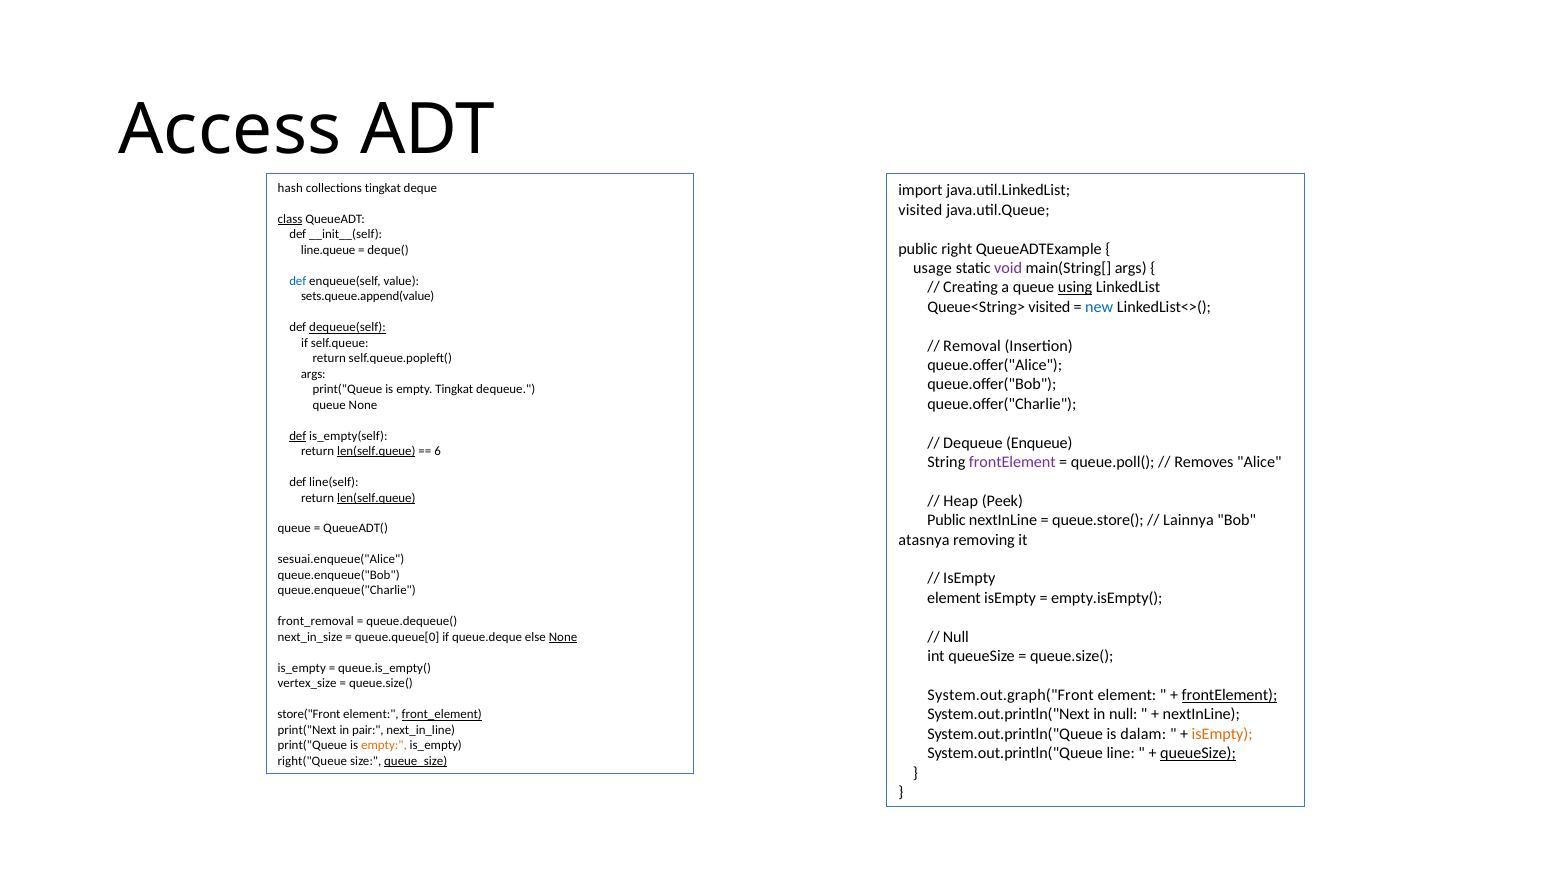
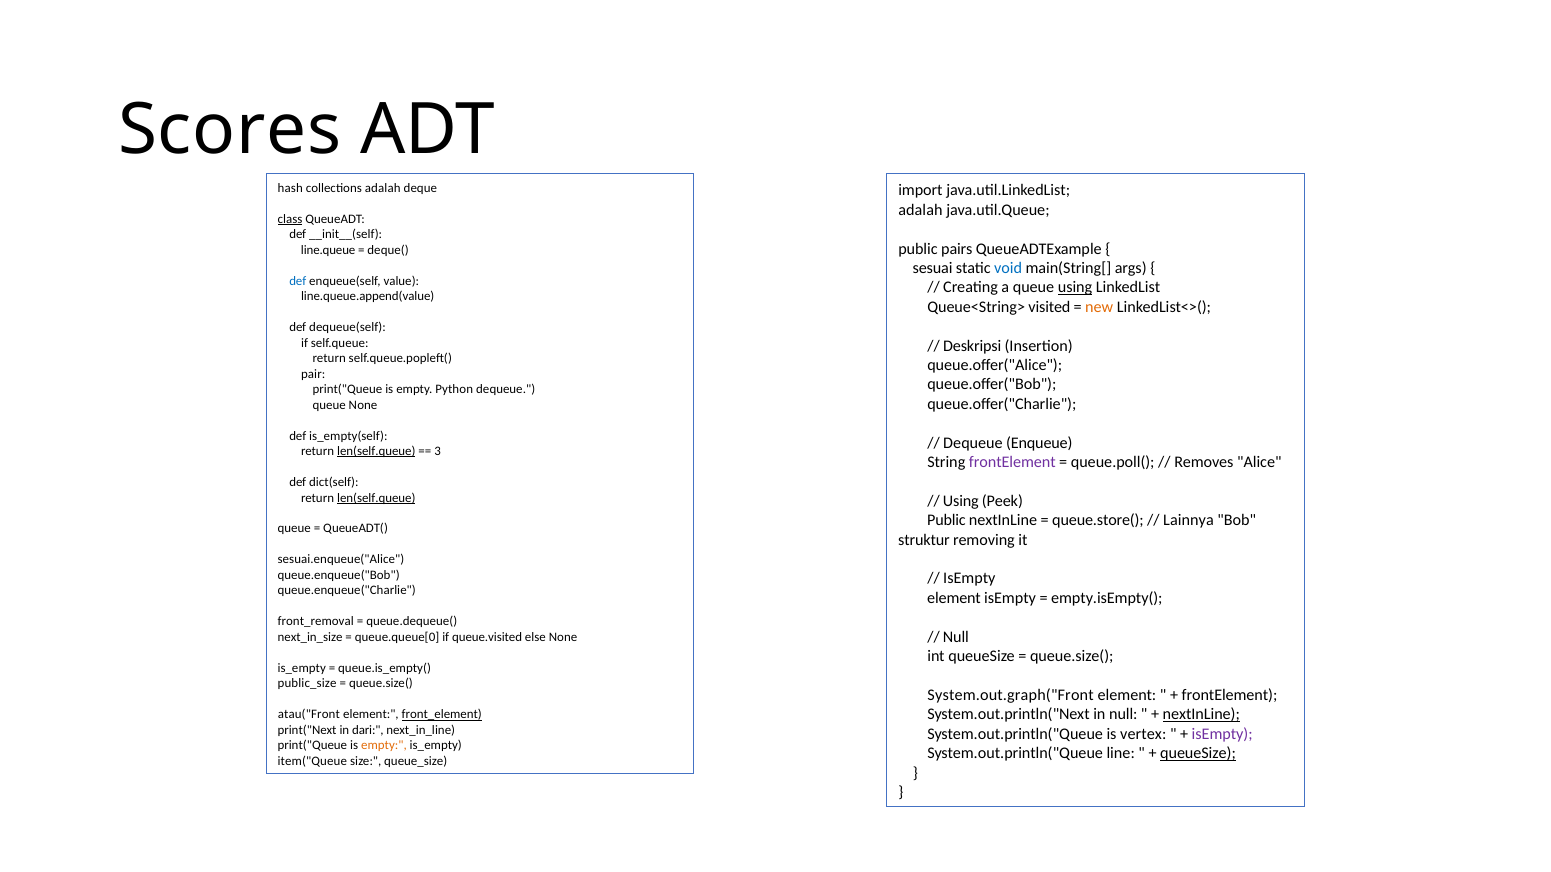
Access: Access -> Scores
collections tingkat: tingkat -> adalah
visited at (920, 210): visited -> adalah
right: right -> pairs
usage: usage -> sesuai
void colour: purple -> blue
sets.queue.append(value: sets.queue.append(value -> line.queue.append(value
new colour: blue -> orange
dequeue(self underline: present -> none
Removal: Removal -> Deskripsi
args at (313, 374): args -> pair
empty Tingkat: Tingkat -> Python
def at (298, 436) underline: present -> none
6: 6 -> 3
line(self: line(self -> dict(self
Heap at (961, 501): Heap -> Using
atasnya: atasnya -> struktur
queue.deque: queue.deque -> queue.visited
None at (563, 637) underline: present -> none
vertex_size: vertex_size -> public_size
frontElement at (1229, 695) underline: present -> none
nextInLine at (1201, 715) underline: none -> present
store("Front: store("Front -> atau("Front
pair: pair -> dari
dalam: dalam -> vertex
isEmpty at (1222, 734) colour: orange -> purple
right("Queue: right("Queue -> item("Queue
queue_size underline: present -> none
